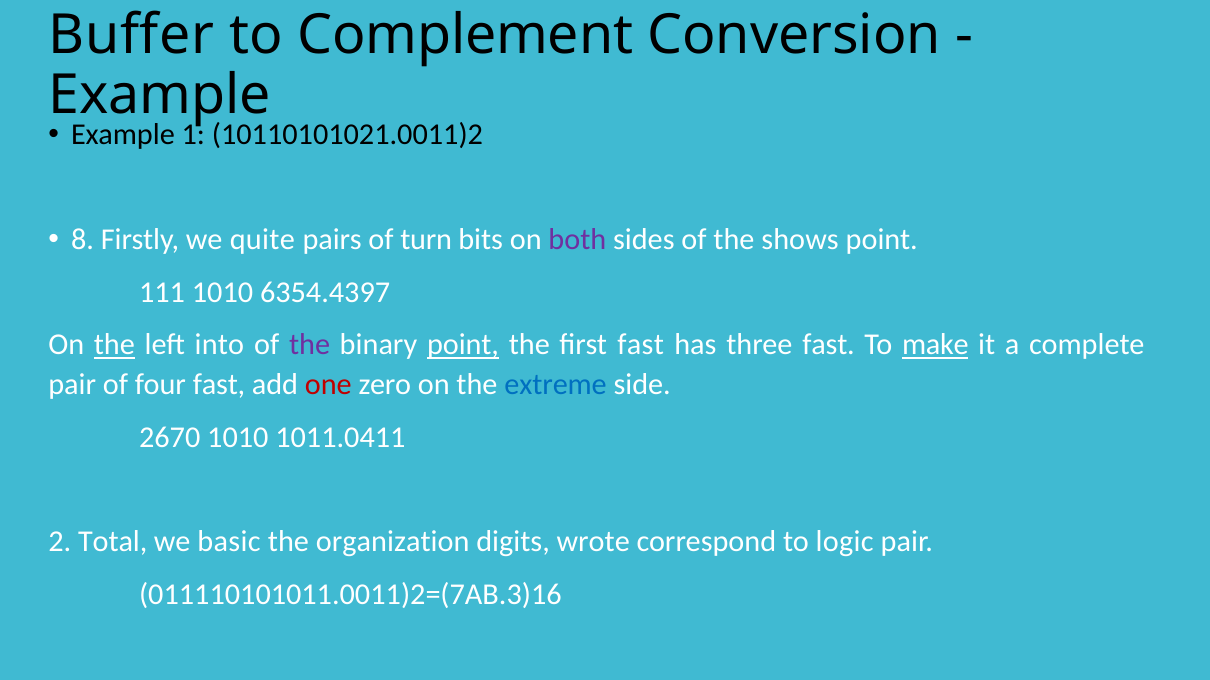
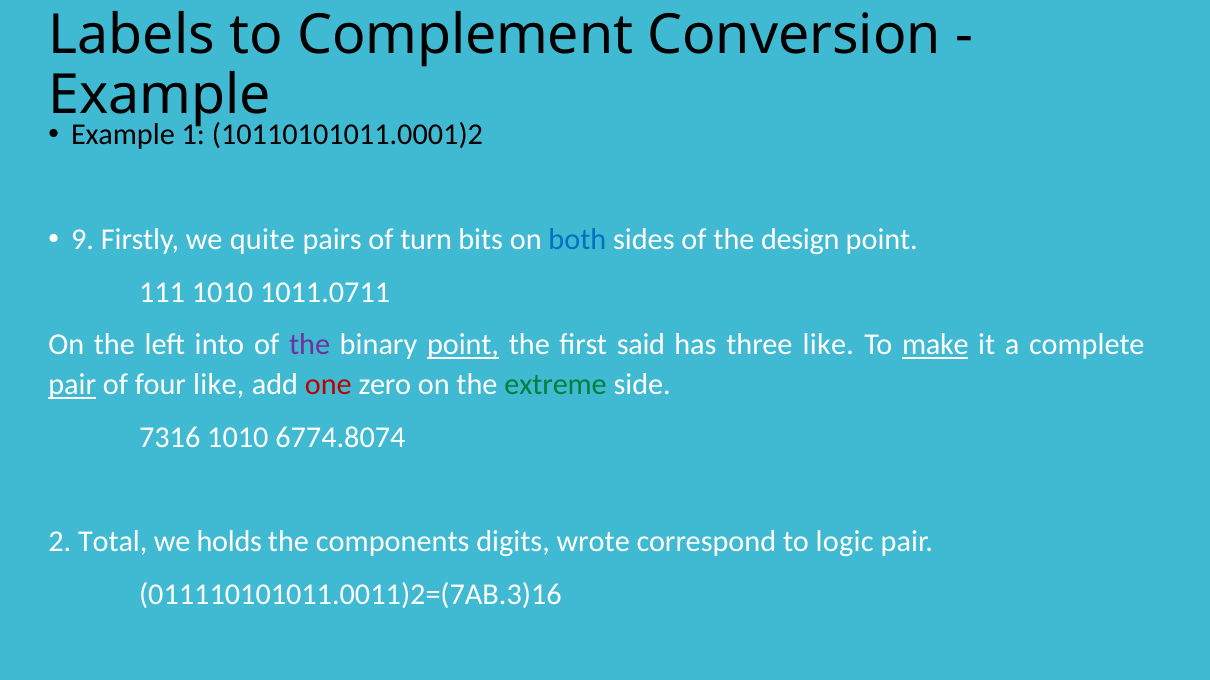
Buffer: Buffer -> Labels
10110101021.0011)2: 10110101021.0011)2 -> 10110101011.0001)2
8: 8 -> 9
both colour: purple -> blue
shows: shows -> design
6354.4397: 6354.4397 -> 1011.0711
the at (114, 345) underline: present -> none
first fast: fast -> said
three fast: fast -> like
pair at (72, 385) underline: none -> present
four fast: fast -> like
extreme colour: blue -> green
2670: 2670 -> 7316
1011.0411: 1011.0411 -> 6774.8074
basic: basic -> holds
organization: organization -> components
